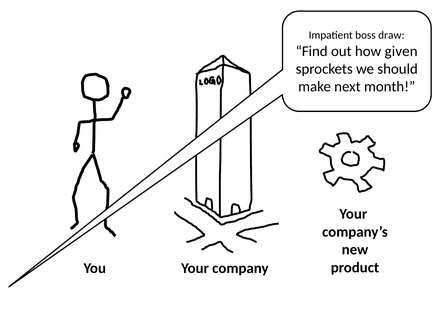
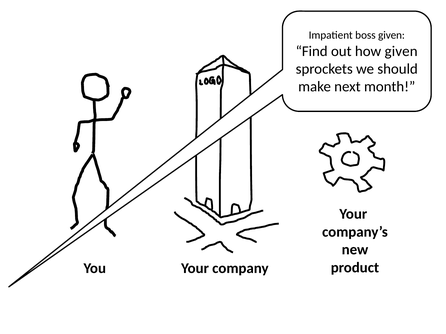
boss draw: draw -> given
